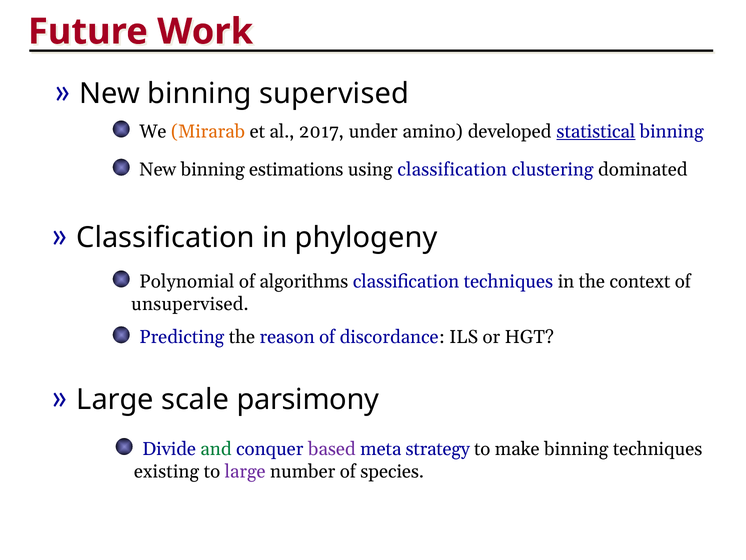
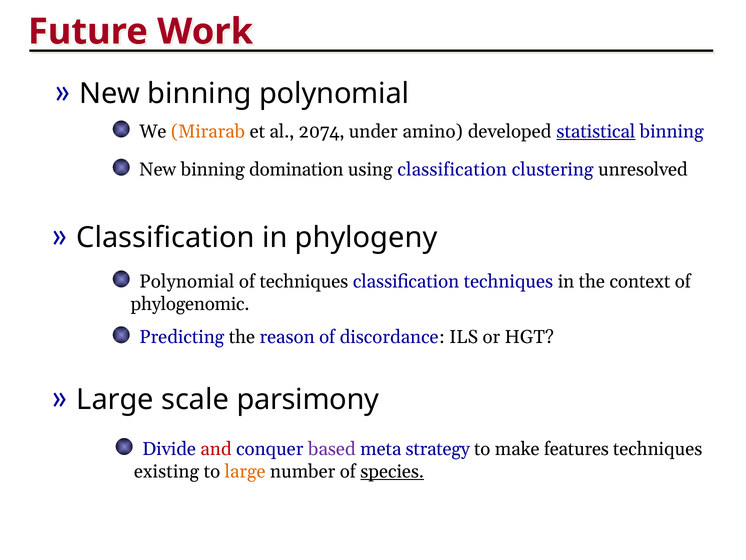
binning supervised: supervised -> polynomial
2017: 2017 -> 2074
estimations: estimations -> domination
dominated: dominated -> unresolved
of algorithms: algorithms -> techniques
unsupervised: unsupervised -> phylogenomic
and colour: green -> red
make binning: binning -> features
large at (245, 471) colour: purple -> orange
species underline: none -> present
